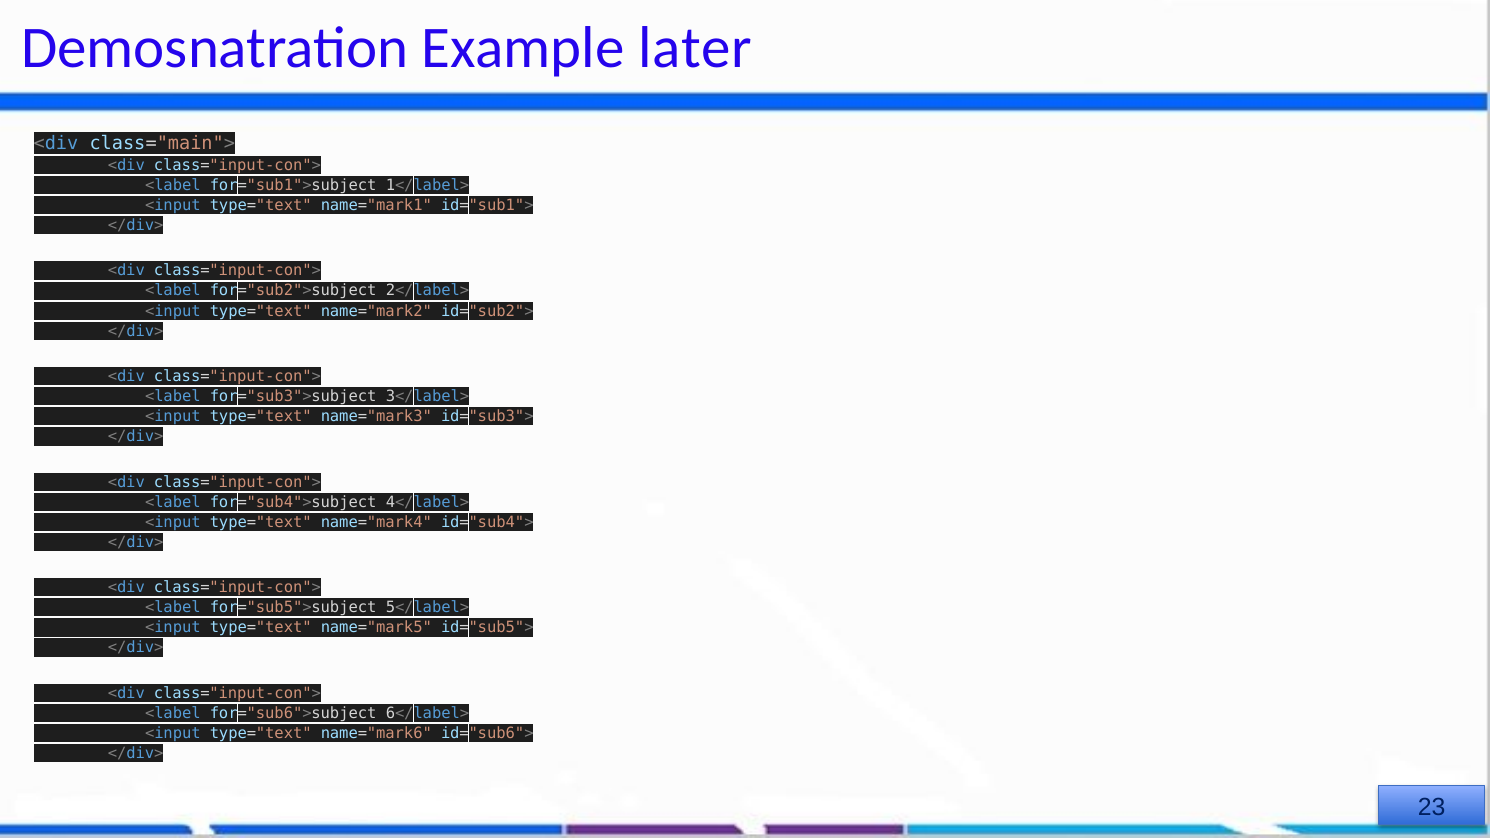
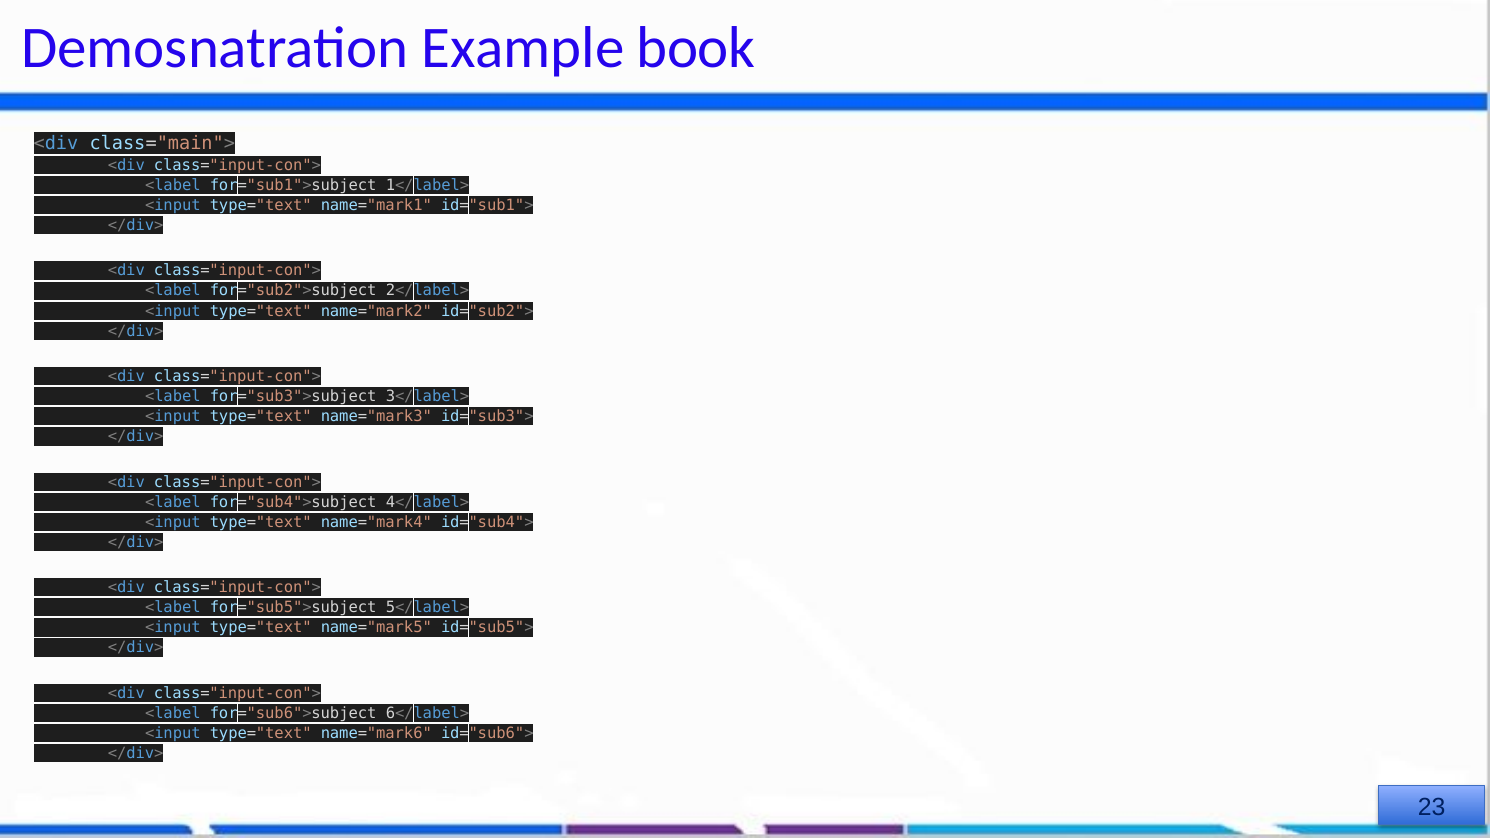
later: later -> book
